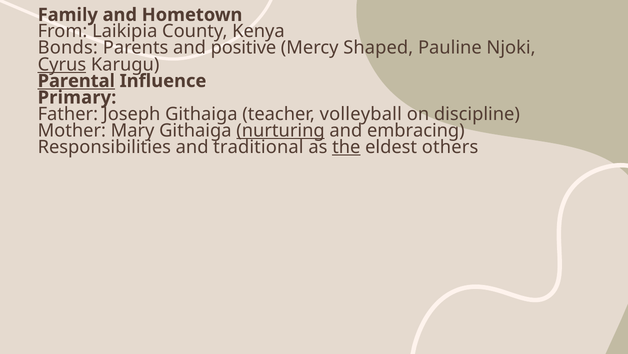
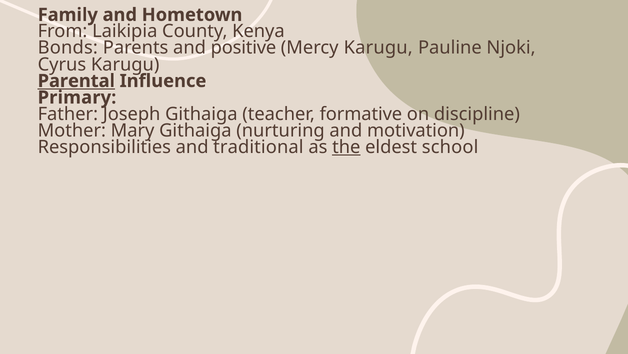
Mercy Shaped: Shaped -> Karugu
Cyrus underline: present -> none
volleyball: volleyball -> formative
nurturing underline: present -> none
embracing: embracing -> motivation
others: others -> school
